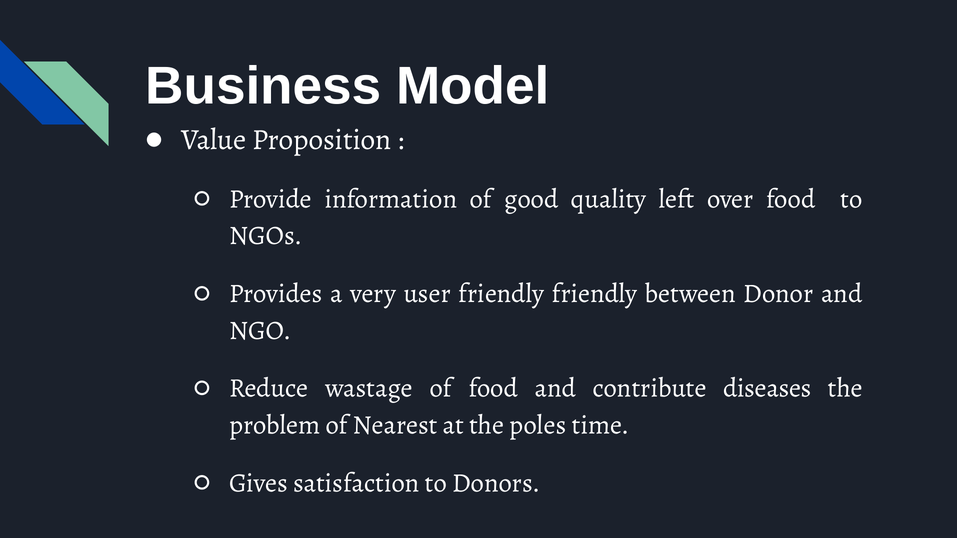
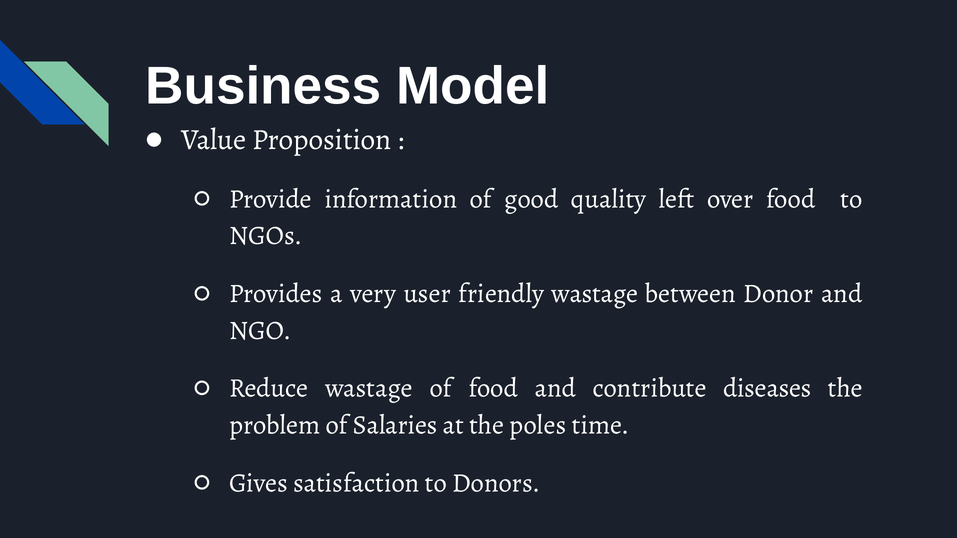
friendly friendly: friendly -> wastage
Nearest: Nearest -> Salaries
